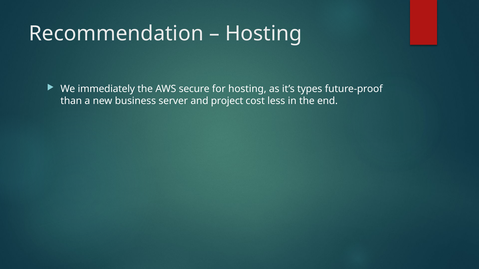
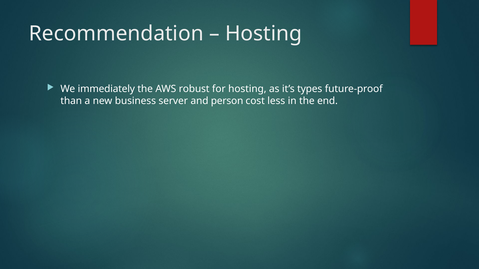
secure: secure -> robust
project: project -> person
